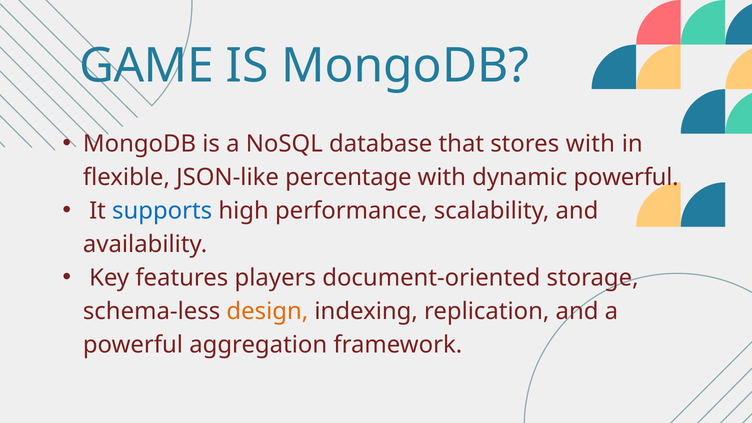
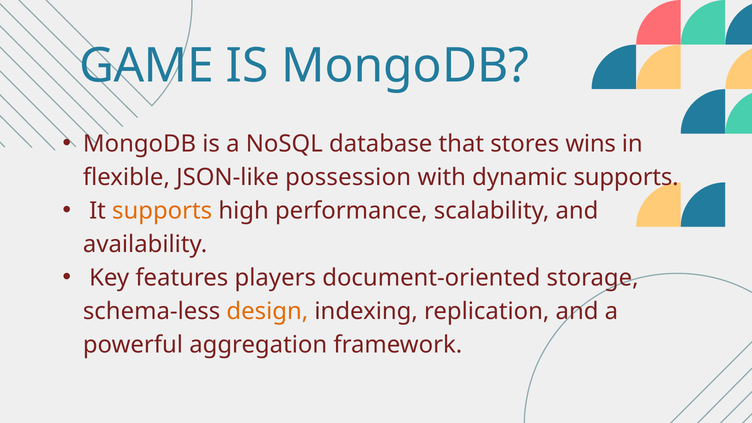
stores with: with -> wins
percentage: percentage -> possession
dynamic powerful: powerful -> supports
supports at (162, 211) colour: blue -> orange
